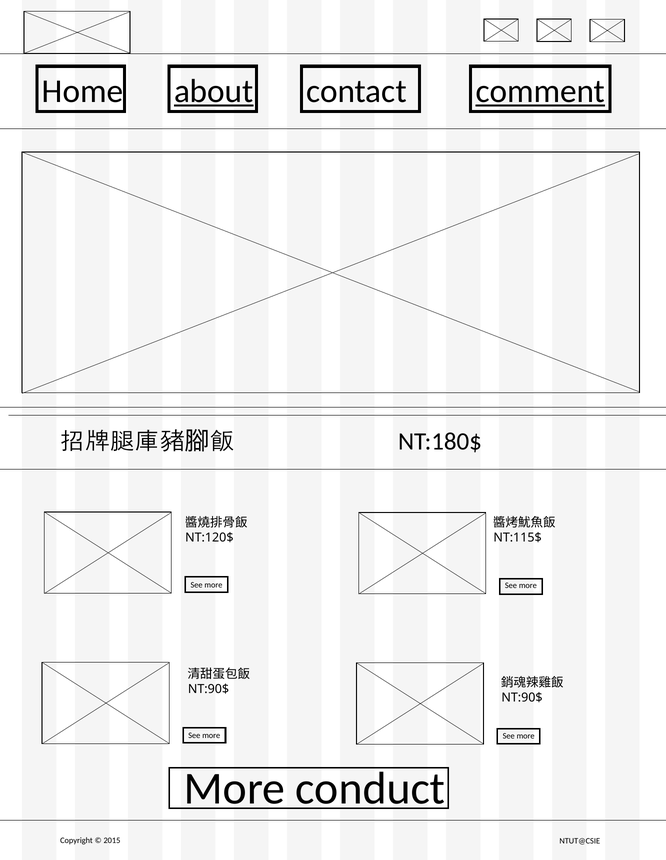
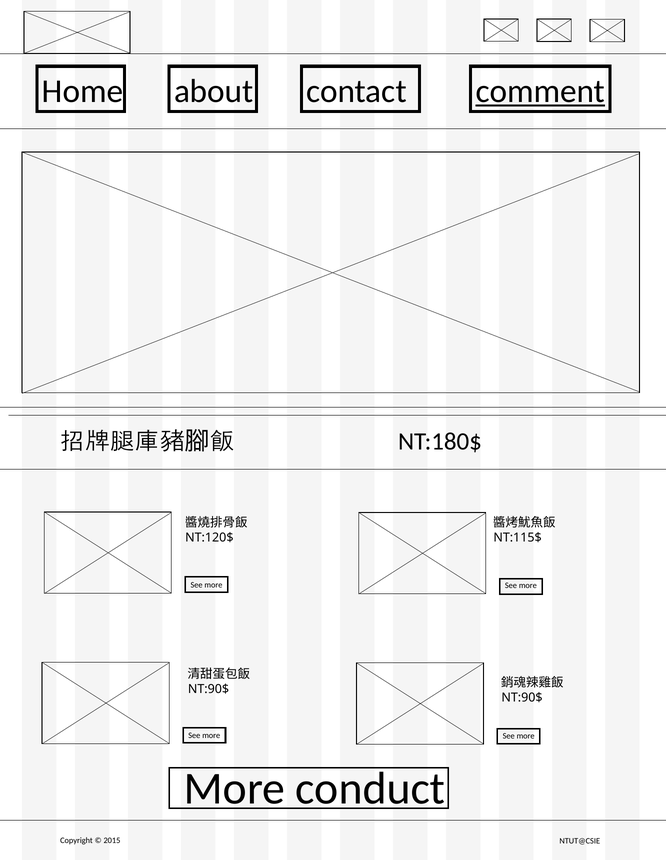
about underline: present -> none
